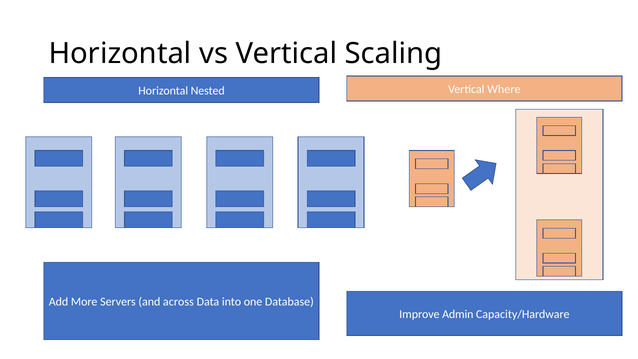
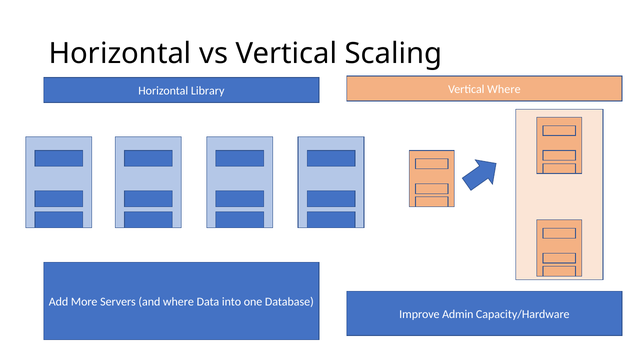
Nested: Nested -> Library
and across: across -> where
